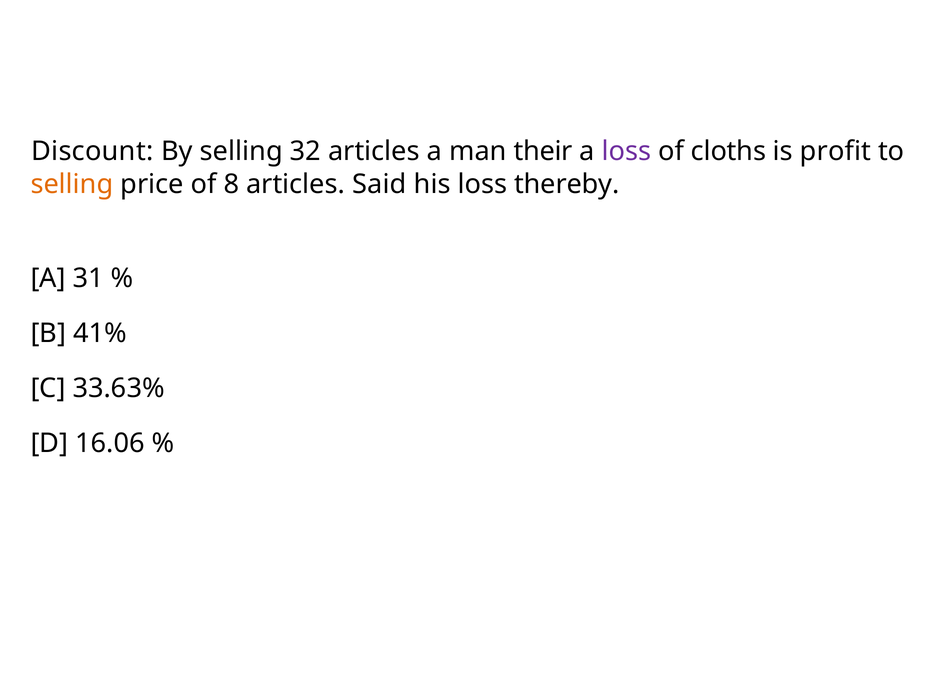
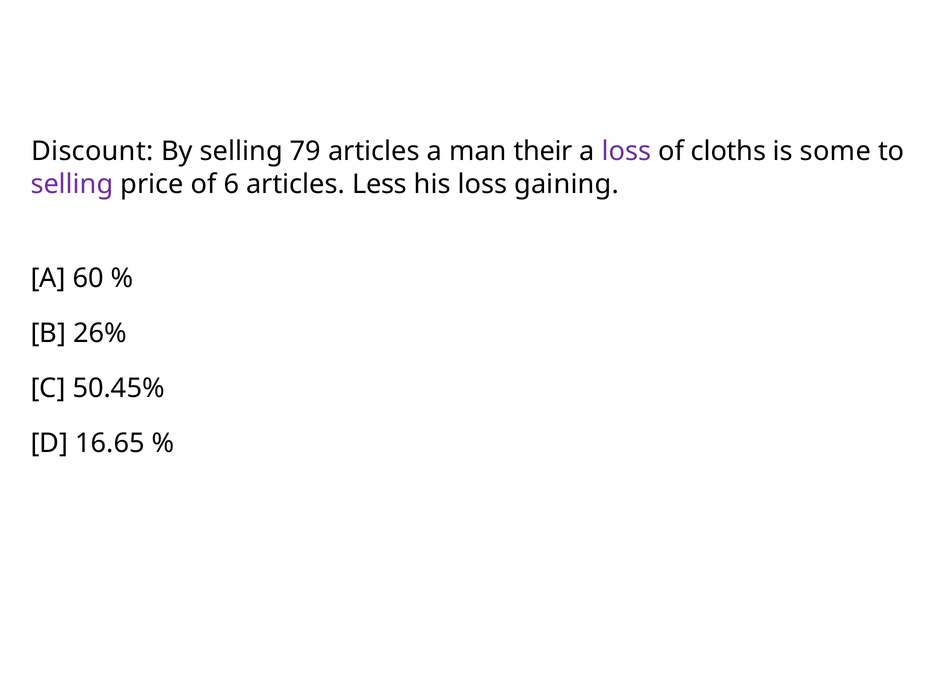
32: 32 -> 79
profit: profit -> some
selling at (72, 184) colour: orange -> purple
8: 8 -> 6
Said: Said -> Less
thereby: thereby -> gaining
31: 31 -> 60
41%: 41% -> 26%
33.63%: 33.63% -> 50.45%
16.06: 16.06 -> 16.65
